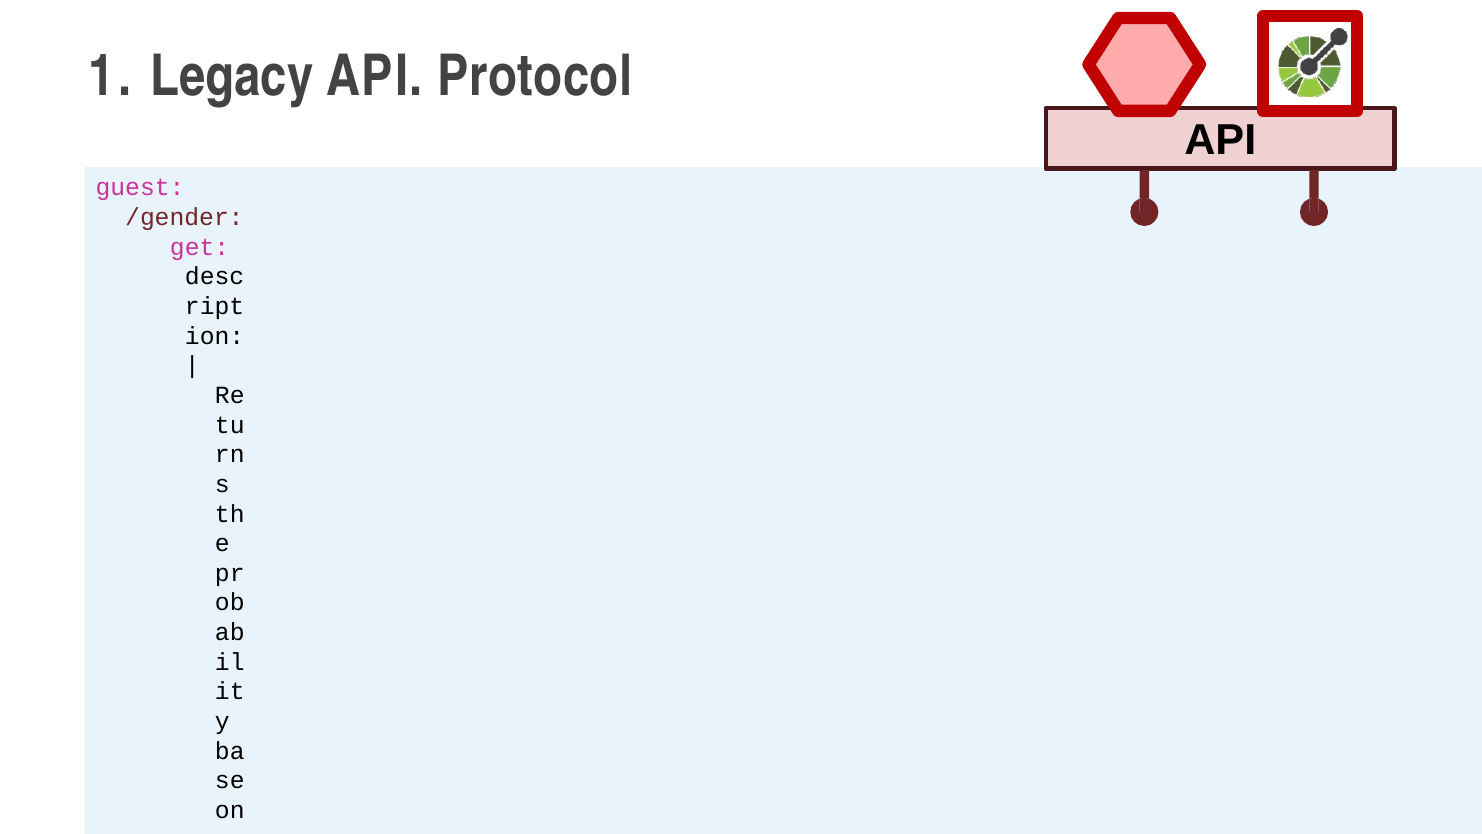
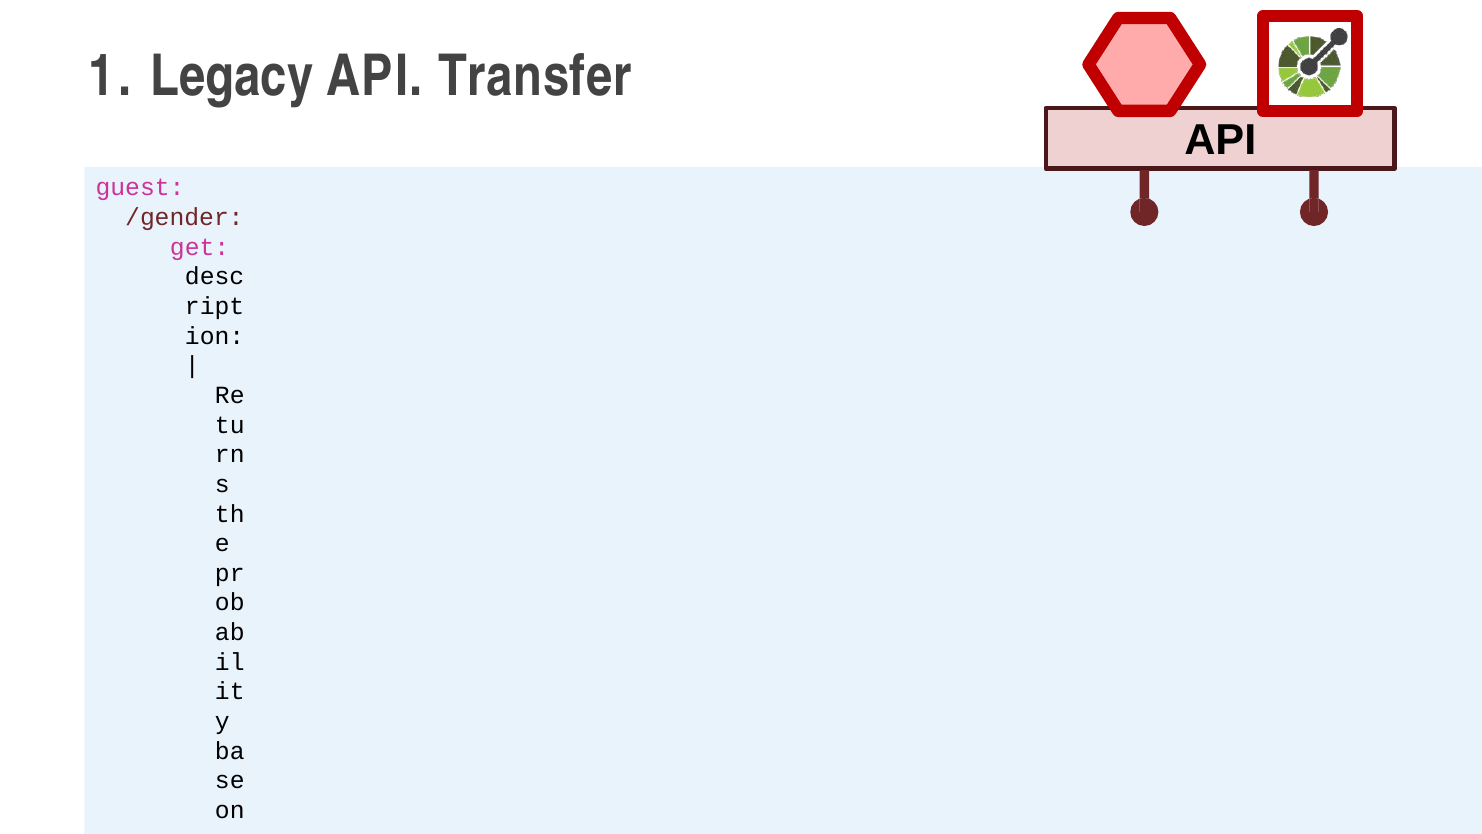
Protocol: Protocol -> Transfer
